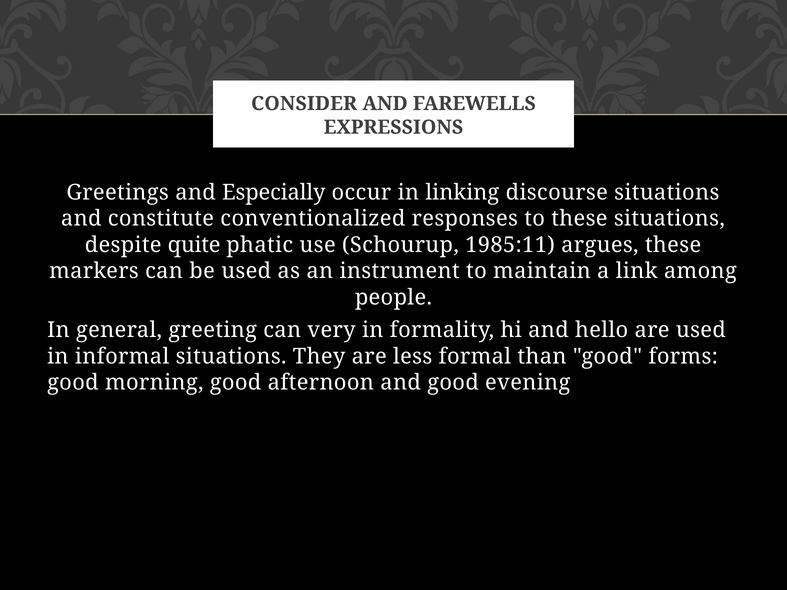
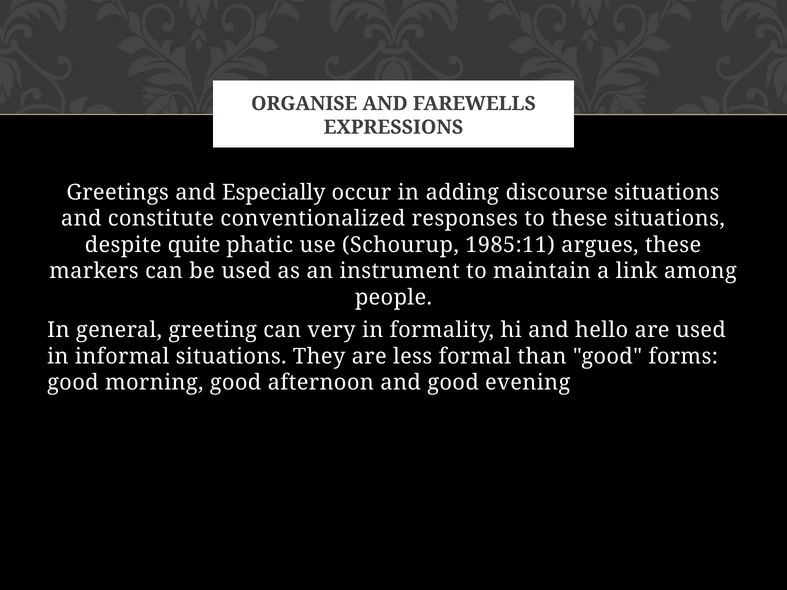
CONSIDER: CONSIDER -> ORGANISE
linking: linking -> adding
